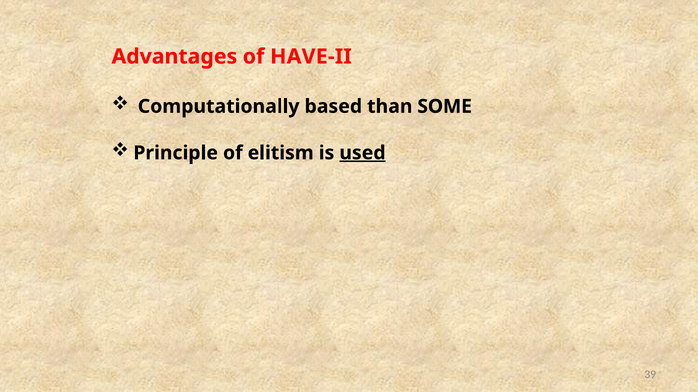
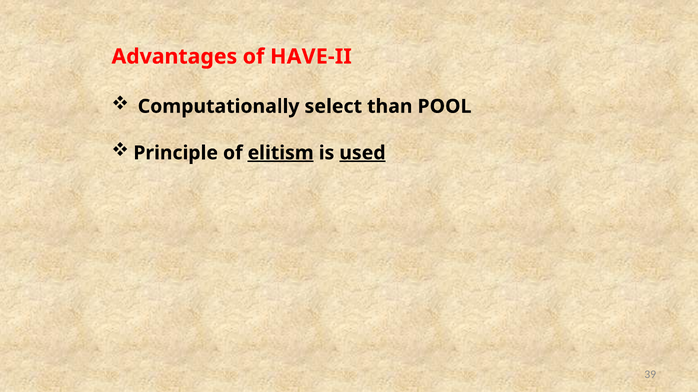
based: based -> select
SOME: SOME -> POOL
elitism underline: none -> present
